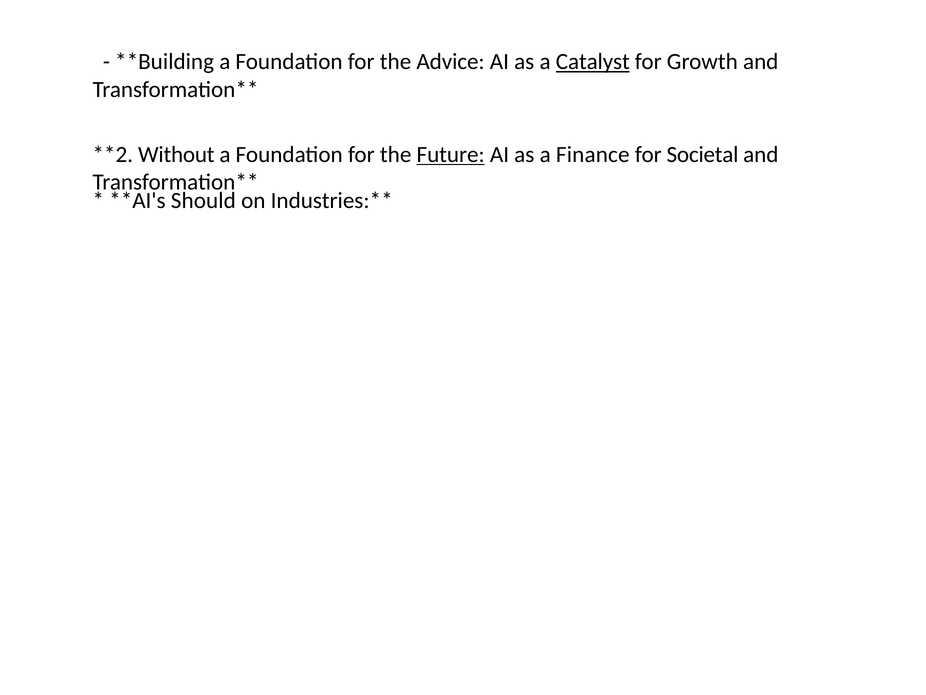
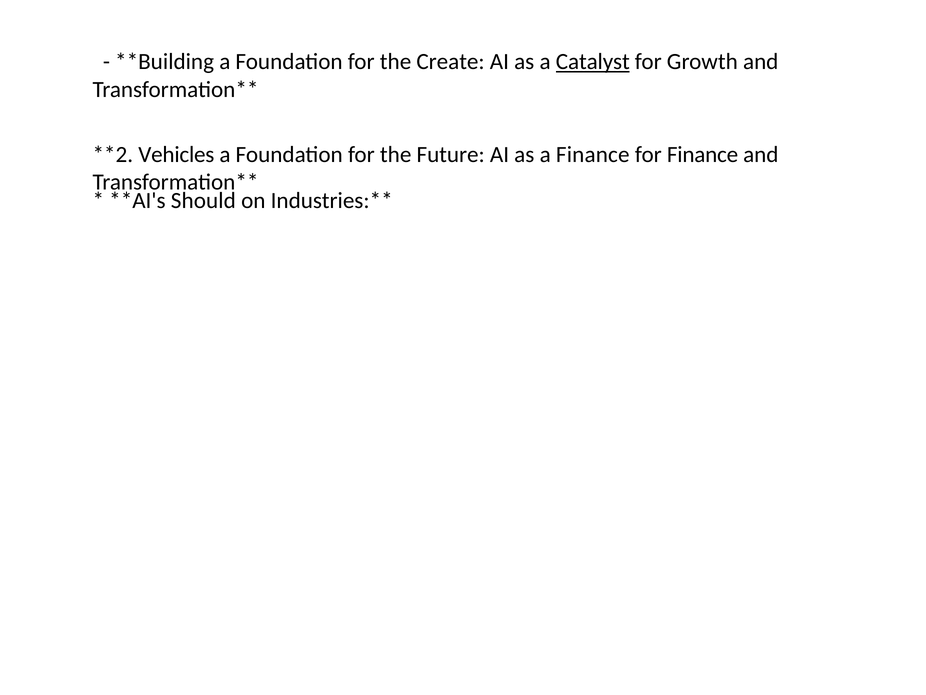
Advice: Advice -> Create
Without: Without -> Vehicles
Future underline: present -> none
for Societal: Societal -> Finance
